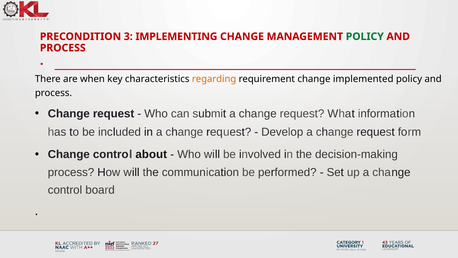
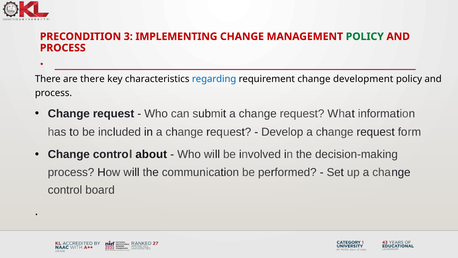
are when: when -> there
regarding colour: orange -> blue
implemented: implemented -> development
